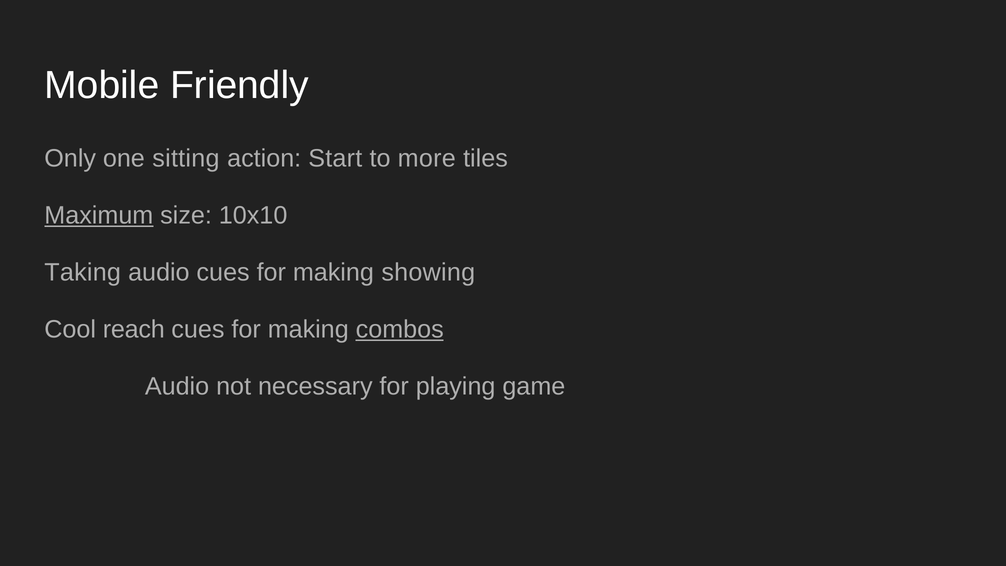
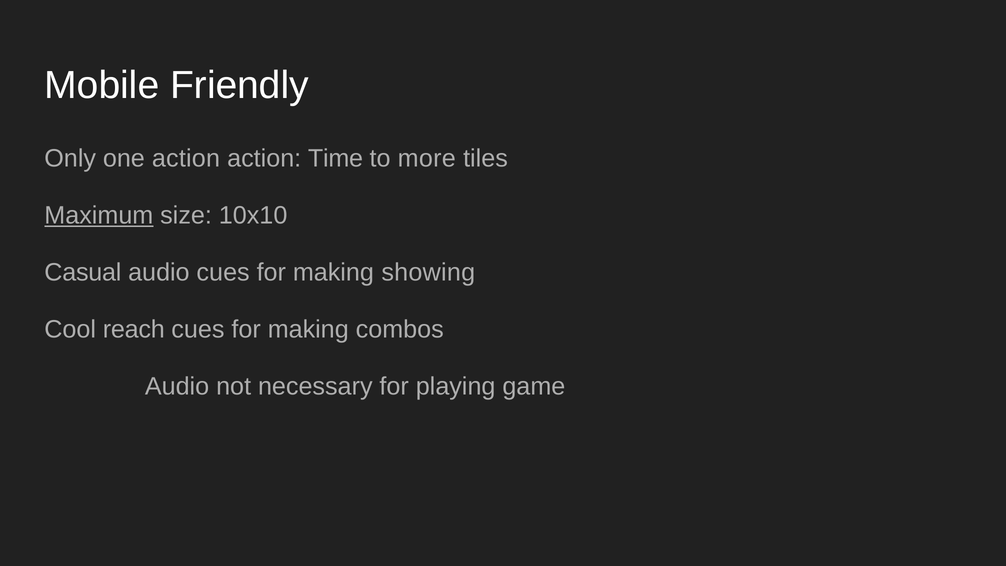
one sitting: sitting -> action
Start: Start -> Time
Taking: Taking -> Casual
combos underline: present -> none
